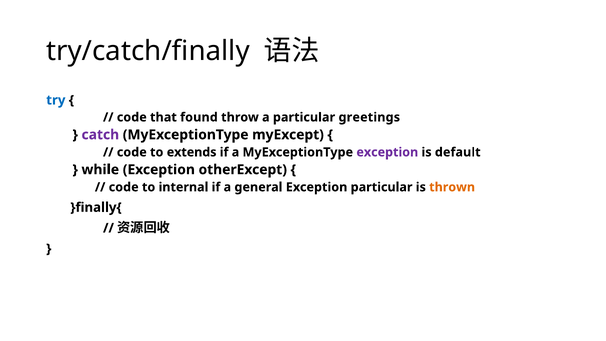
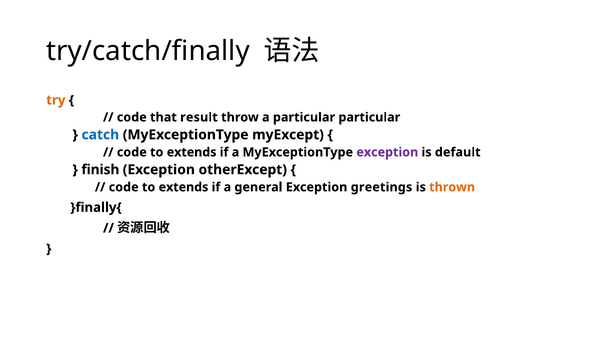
try colour: blue -> orange
found: found -> result
particular greetings: greetings -> particular
catch colour: purple -> blue
while: while -> finish
internal at (183, 187): internal -> extends
Exception particular: particular -> greetings
